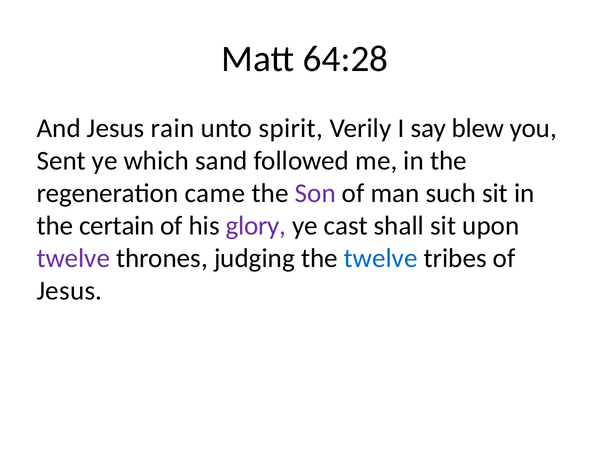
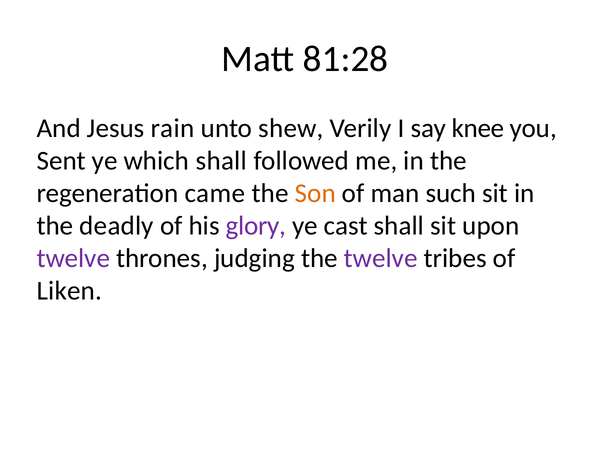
64:28: 64:28 -> 81:28
spirit: spirit -> shew
blew: blew -> knee
which sand: sand -> shall
Son colour: purple -> orange
certain: certain -> deadly
twelve at (381, 258) colour: blue -> purple
Jesus at (69, 291): Jesus -> Liken
